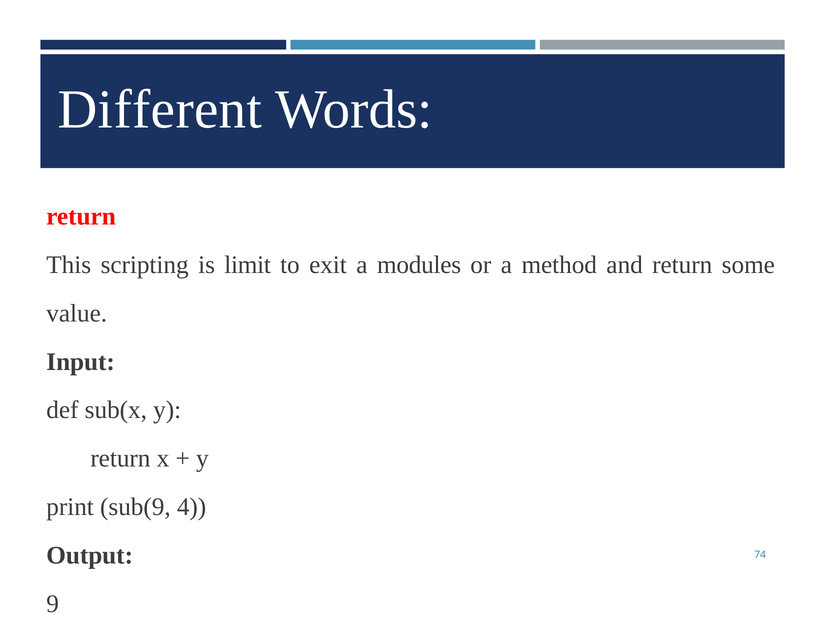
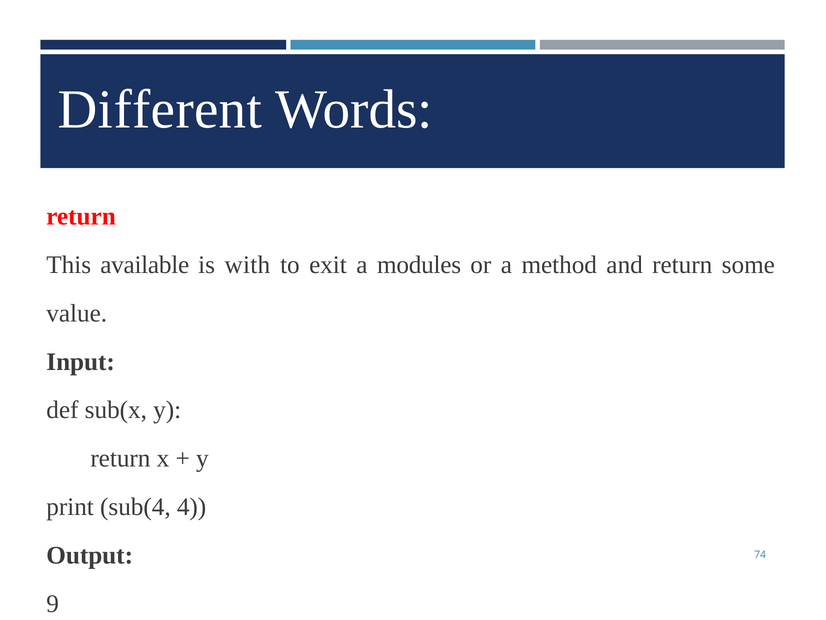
scripting: scripting -> available
limit: limit -> with
sub(9: sub(9 -> sub(4
